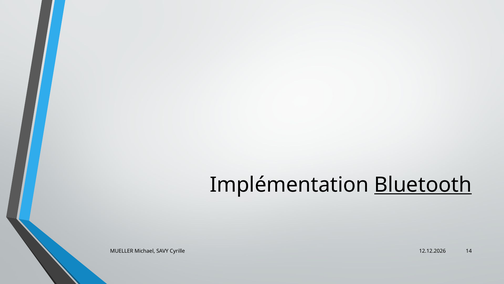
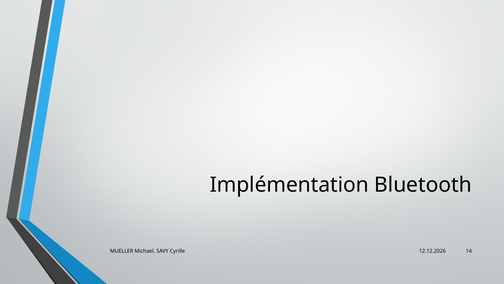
Bluetooth underline: present -> none
